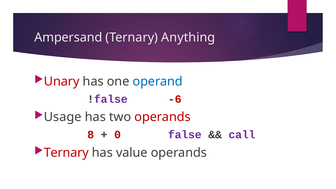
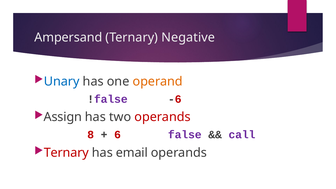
Anything: Anything -> Negative
Unary colour: red -> blue
operand colour: blue -> orange
Usage: Usage -> Assign
0: 0 -> 6
value: value -> email
